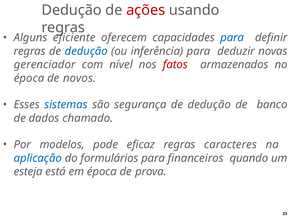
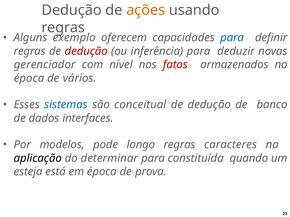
ações colour: red -> orange
eficiente: eficiente -> exemplo
dedução at (86, 51) colour: blue -> red
novos: novos -> vários
segurança: segurança -> conceitual
chamado: chamado -> interfaces
eficaz: eficaz -> longo
aplicação colour: blue -> black
formulários: formulários -> determinar
financeiros: financeiros -> constituída
